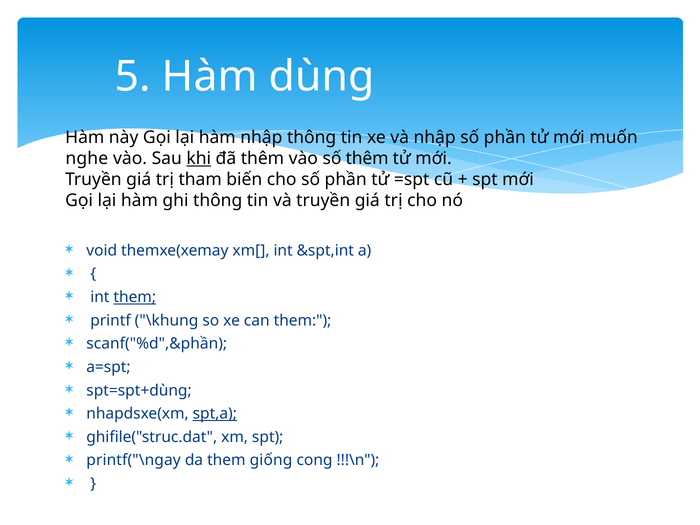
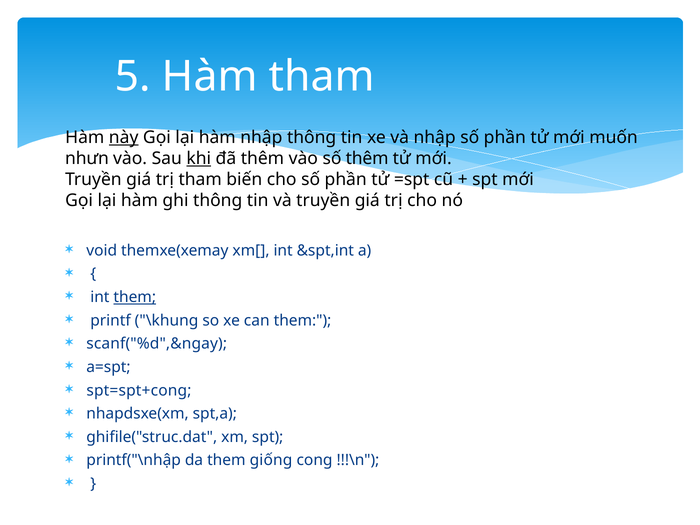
Hàm dùng: dùng -> tham
này underline: none -> present
nghe: nghe -> nhưn
scanf("%d",&phần: scanf("%d",&phần -> scanf("%d",&ngay
spt=spt+dùng: spt=spt+dùng -> spt=spt+cong
spt,a underline: present -> none
printf("\ngay: printf("\ngay -> printf("\nhập
